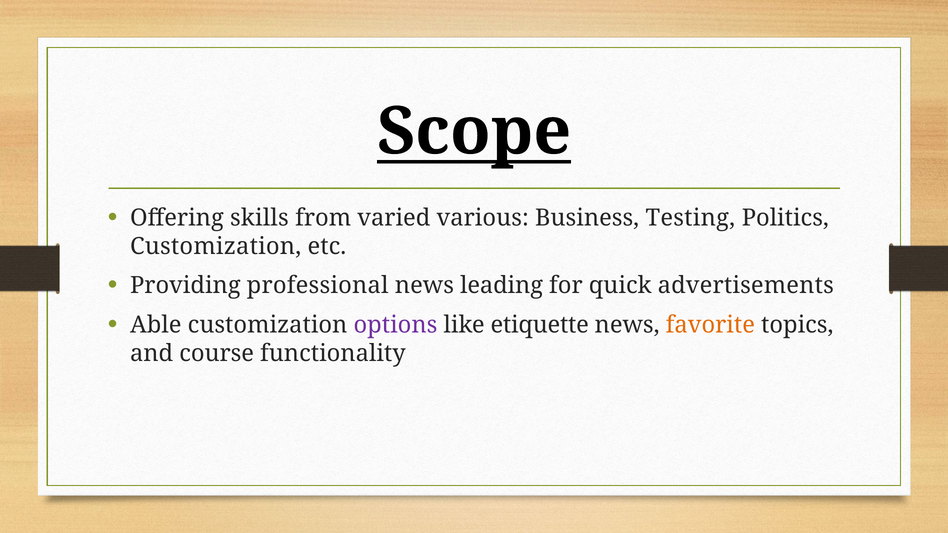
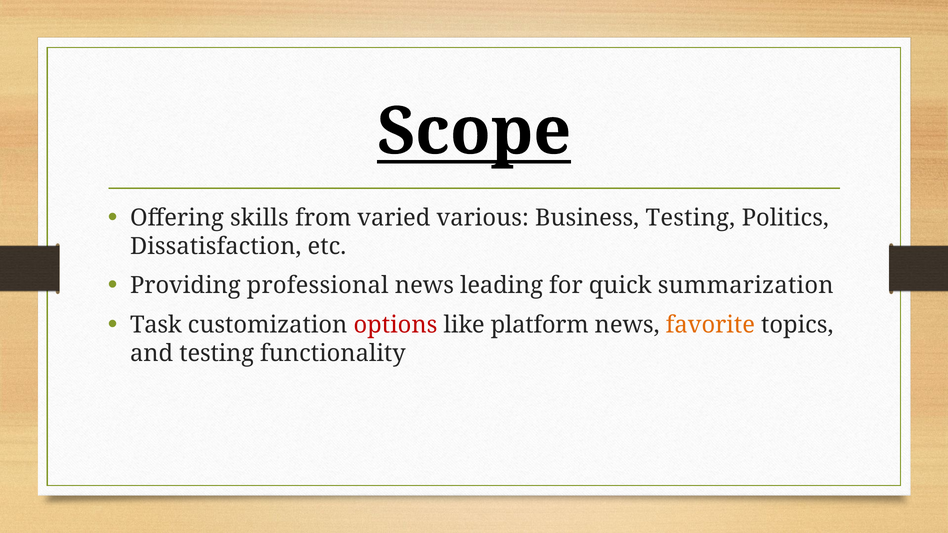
Customization at (216, 247): Customization -> Dissatisfaction
advertisements: advertisements -> summarization
Able: Able -> Task
options colour: purple -> red
etiquette: etiquette -> platform
and course: course -> testing
